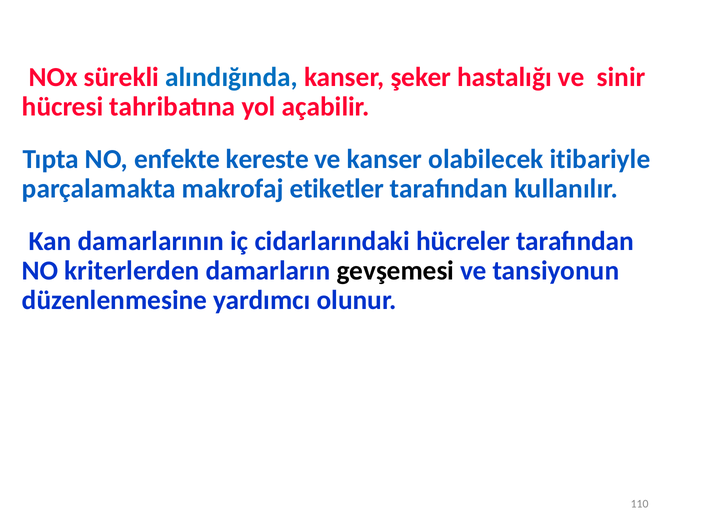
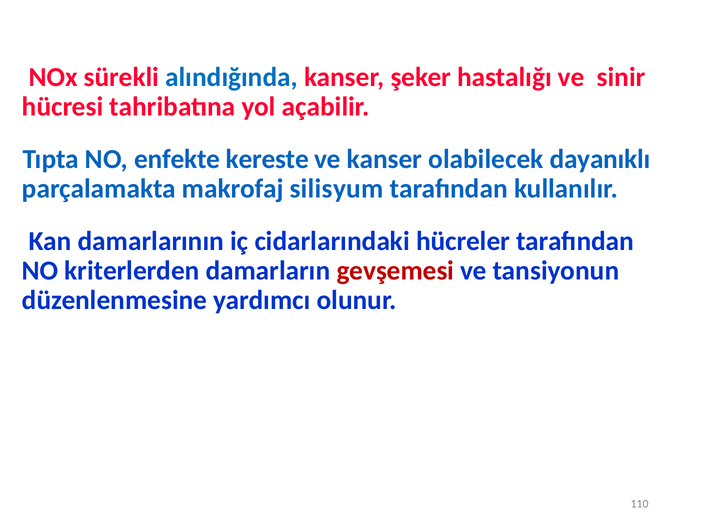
itibariyle: itibariyle -> dayanıklı
etiketler: etiketler -> silisyum
gevşemesi colour: black -> red
